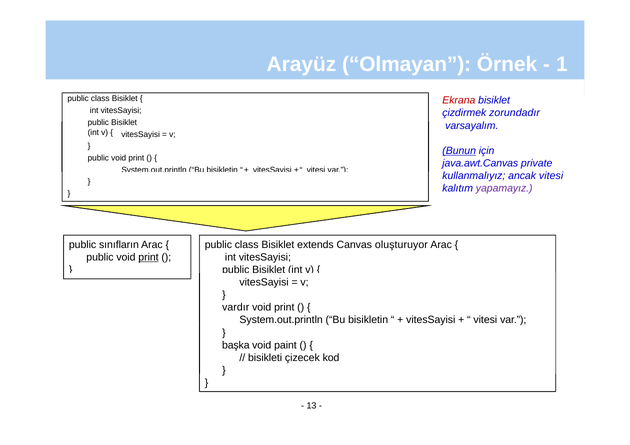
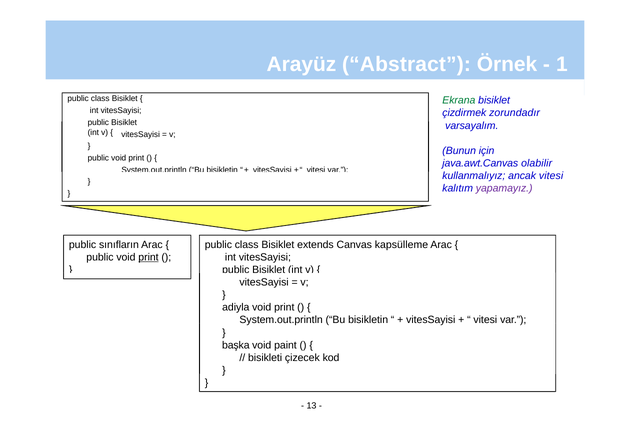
Olmayan: Olmayan -> Abstract
Ekrana colour: red -> green
Bunun underline: present -> none
private: private -> olabilir
oluşturuyor: oluşturuyor -> kapsülleme
vardır: vardır -> adiyla
